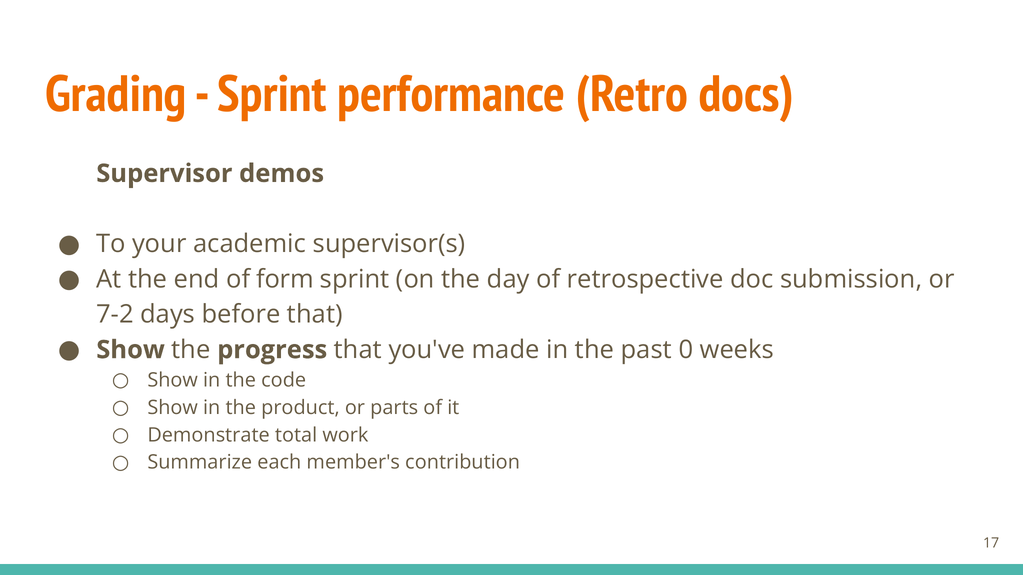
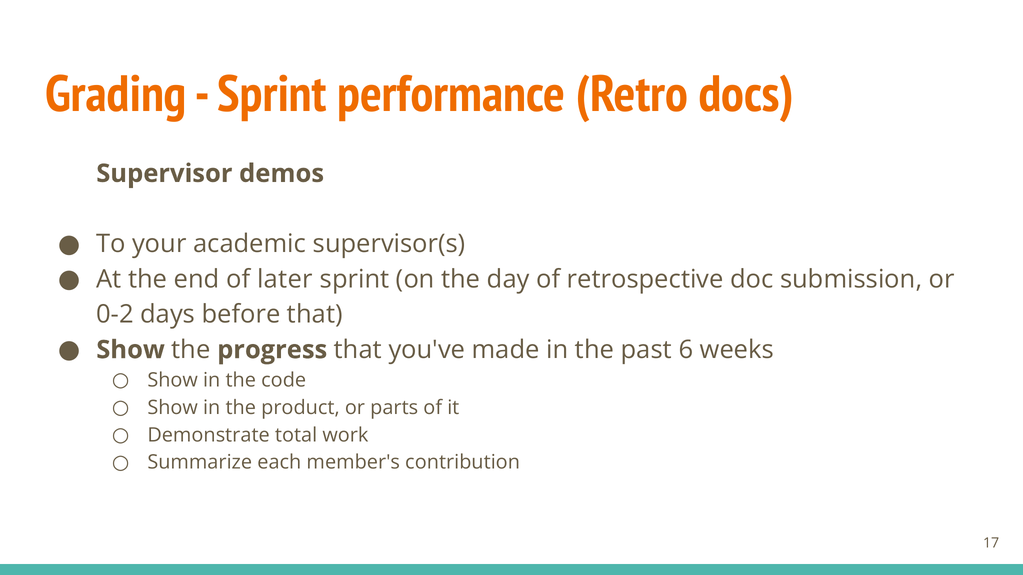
form: form -> later
7-2: 7-2 -> 0-2
0: 0 -> 6
